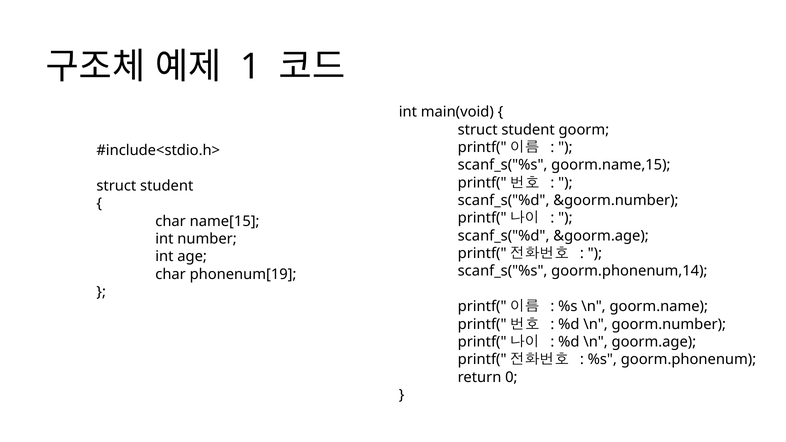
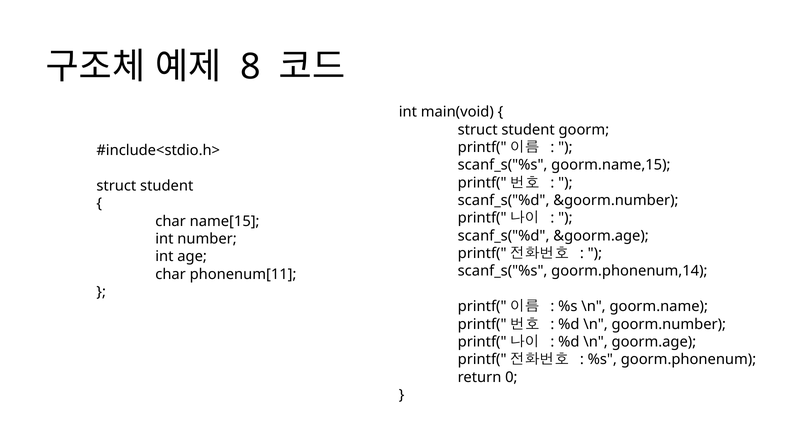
1: 1 -> 8
phonenum[19: phonenum[19 -> phonenum[11
